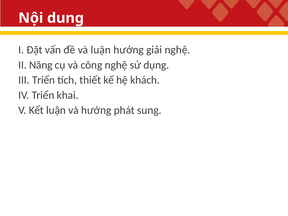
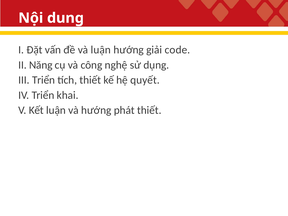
giải nghệ: nghệ -> code
khách: khách -> quyết
phát sung: sung -> thiết
